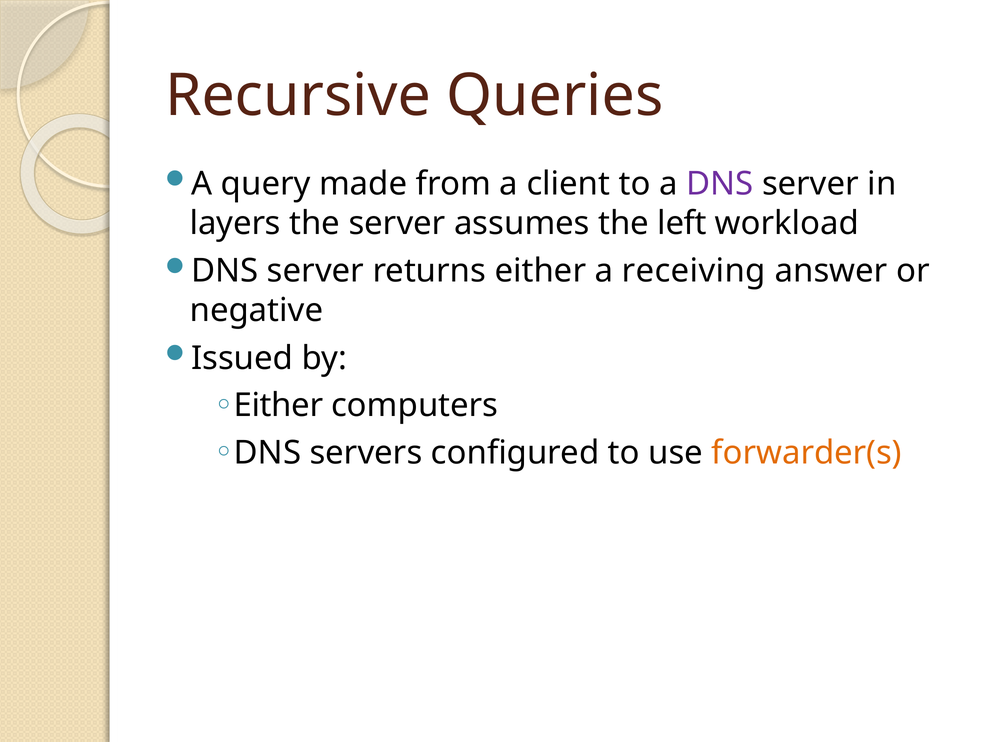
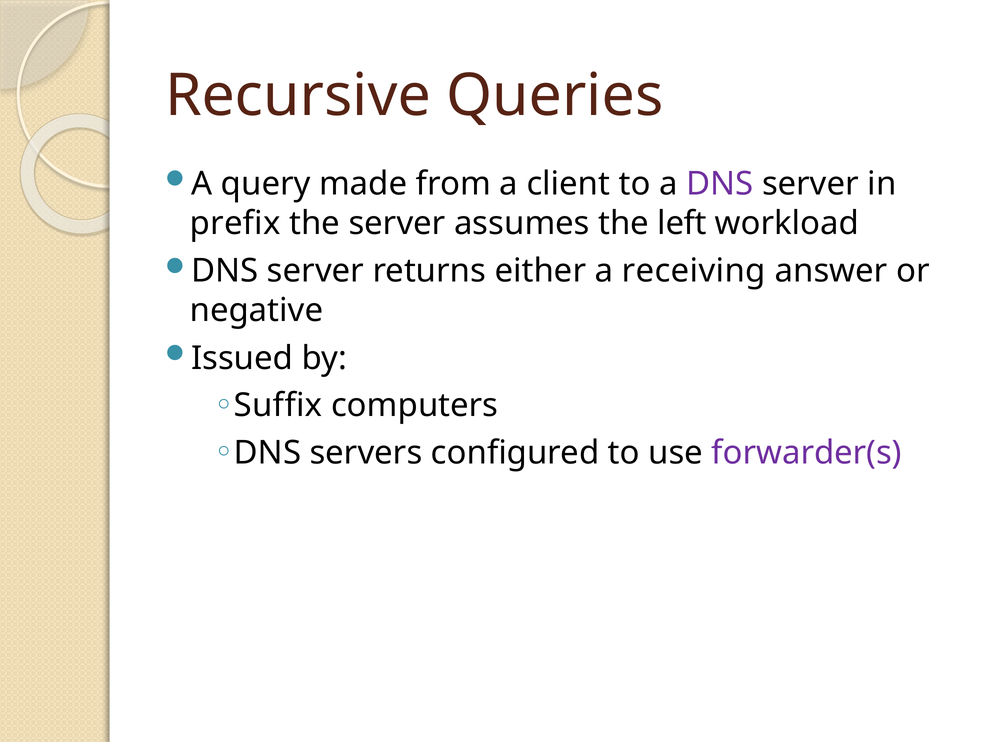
layers: layers -> prefix
Either at (278, 405): Either -> Suffix
forwarder(s colour: orange -> purple
